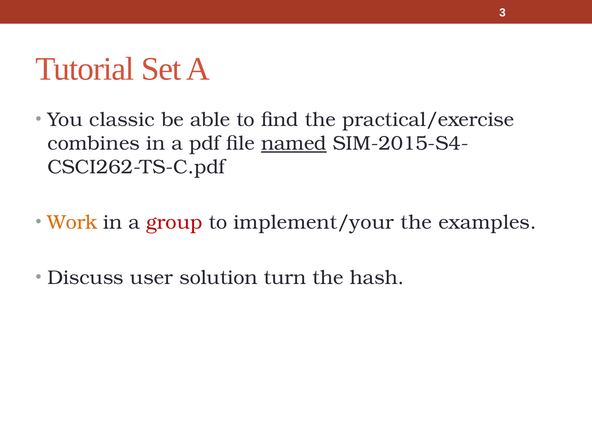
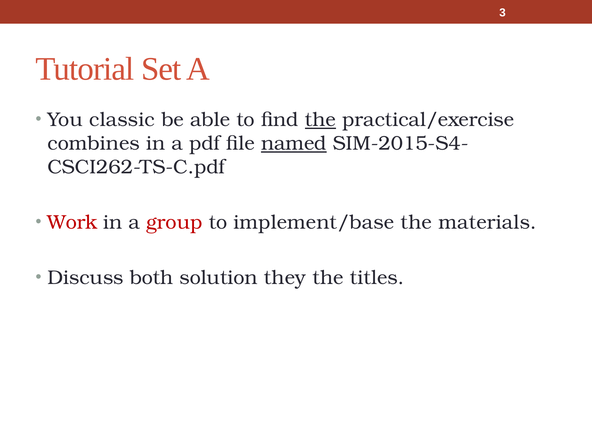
the at (320, 120) underline: none -> present
Work colour: orange -> red
implement/your: implement/your -> implement/base
examples: examples -> materials
user: user -> both
turn: turn -> they
hash: hash -> titles
